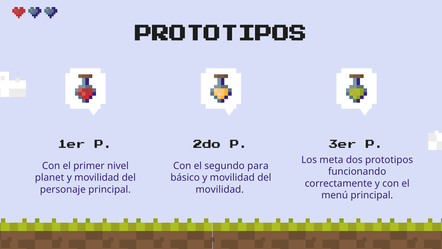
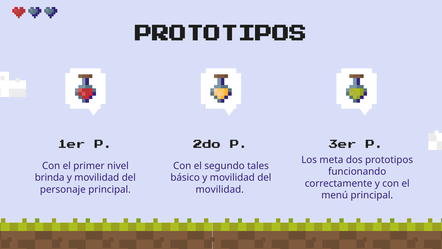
para: para -> tales
planet: planet -> brinda
